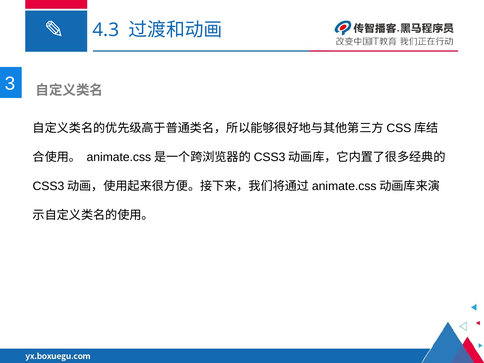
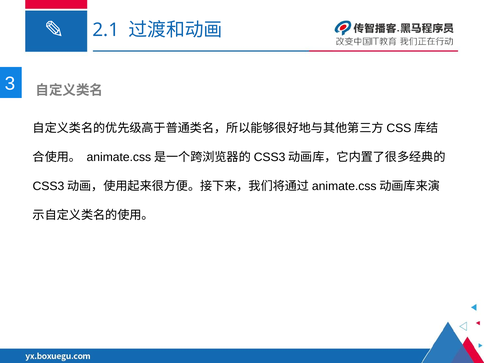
4.3: 4.3 -> 2.1
